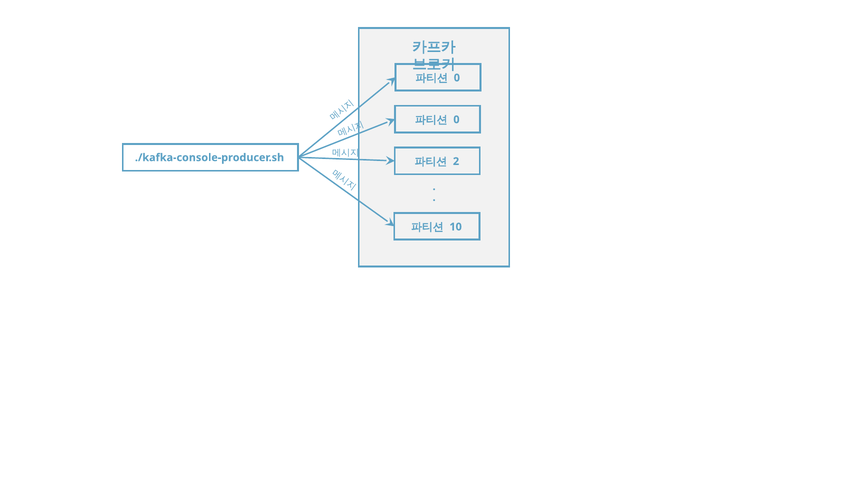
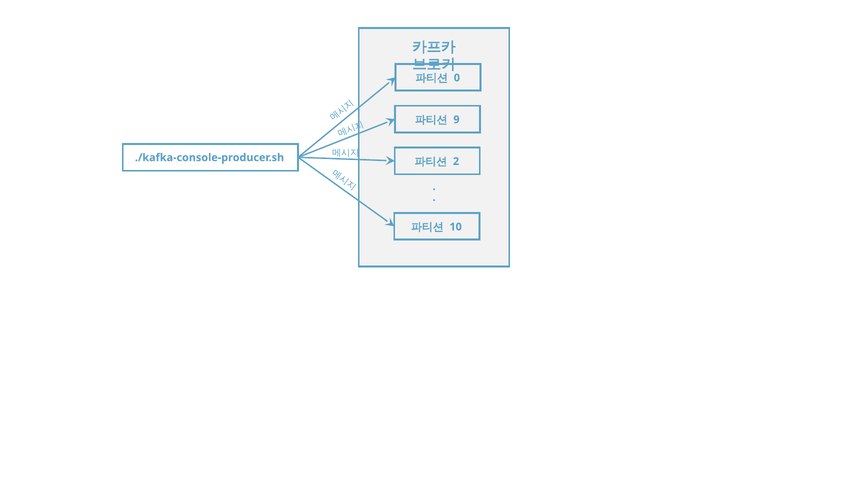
0 at (456, 120): 0 -> 9
